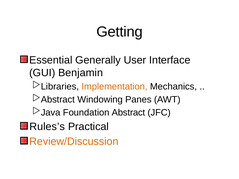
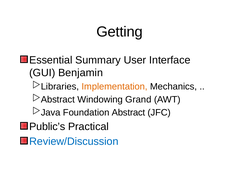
Generally: Generally -> Summary
Panes: Panes -> Grand
Rules’s: Rules’s -> Public’s
Review/Discussion colour: orange -> blue
